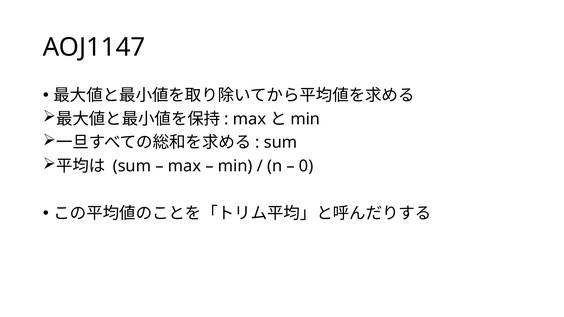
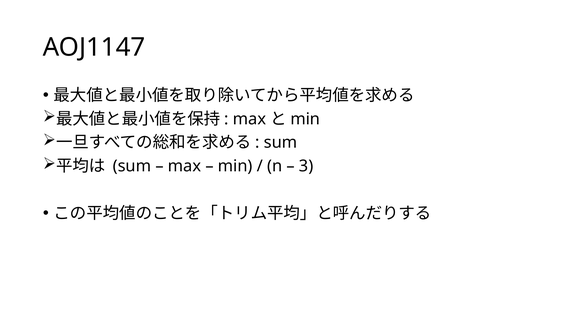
0: 0 -> 3
